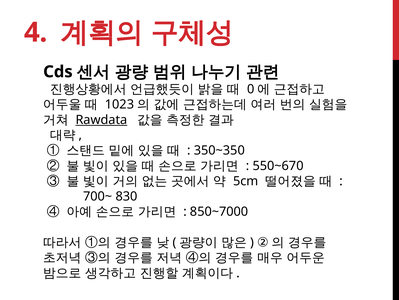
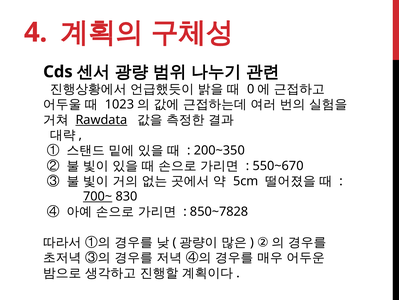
350~350: 350~350 -> 200~350
700~ underline: none -> present
850~7000: 850~7000 -> 850~7828
